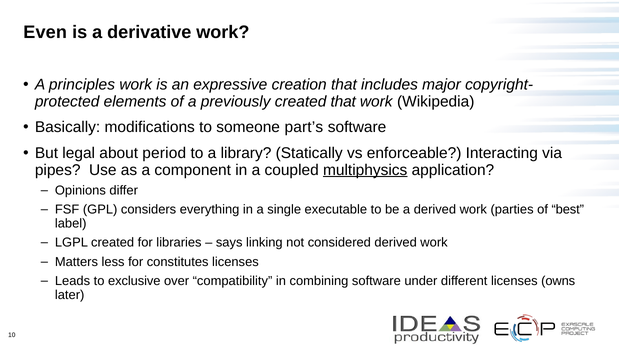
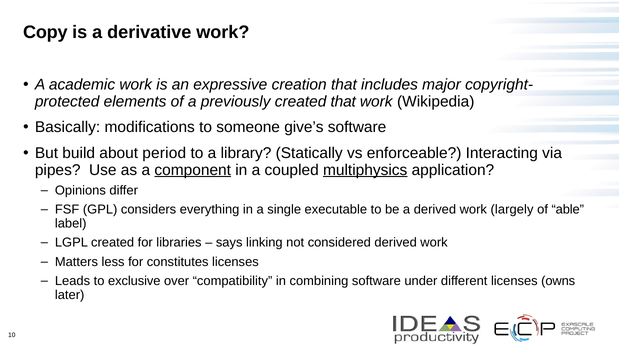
Even: Even -> Copy
principles: principles -> academic
part’s: part’s -> give’s
legal: legal -> build
component underline: none -> present
parties: parties -> largely
best: best -> able
